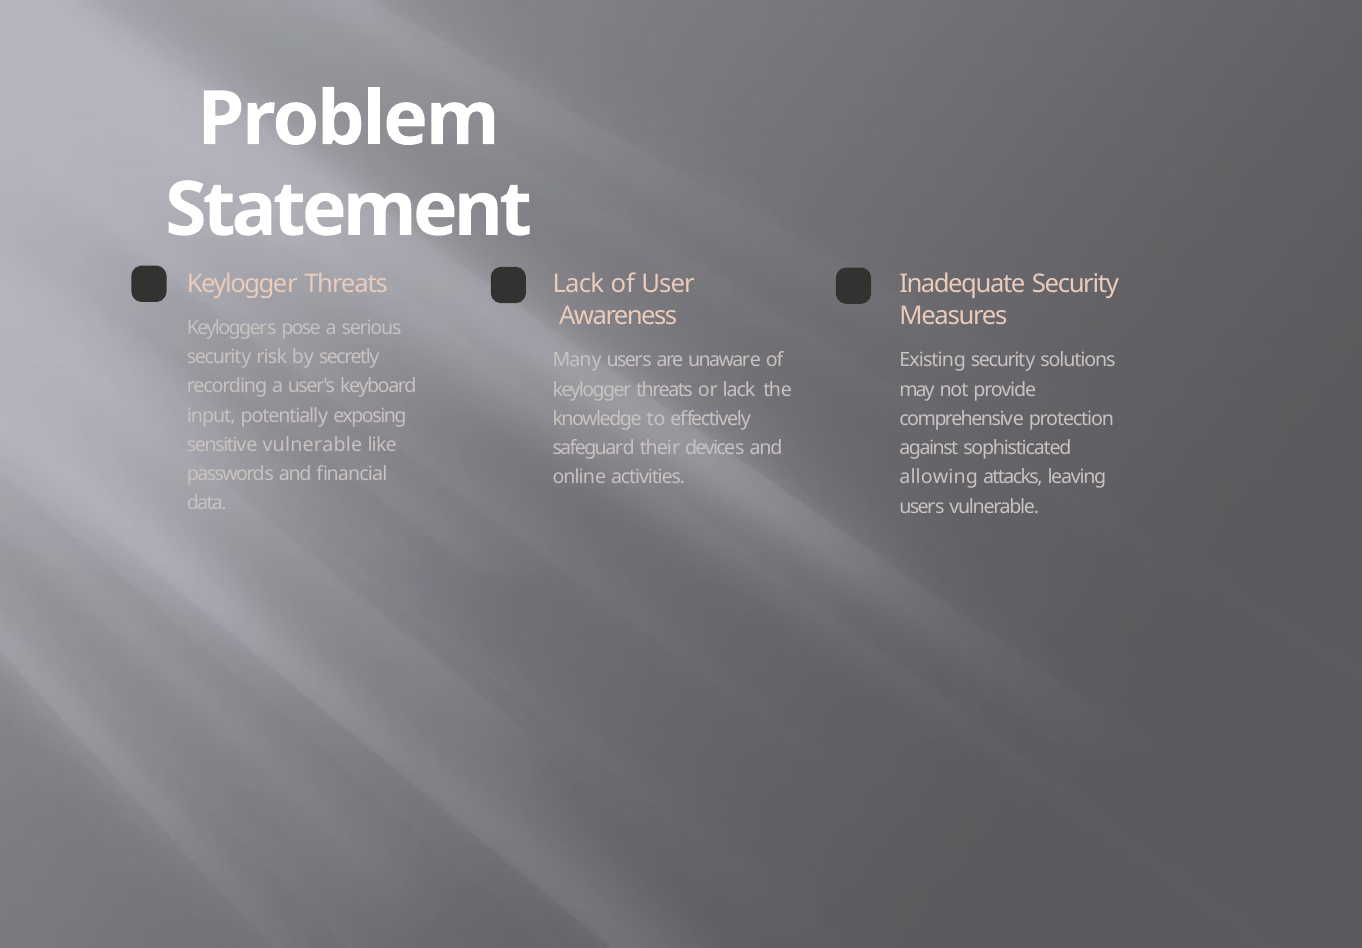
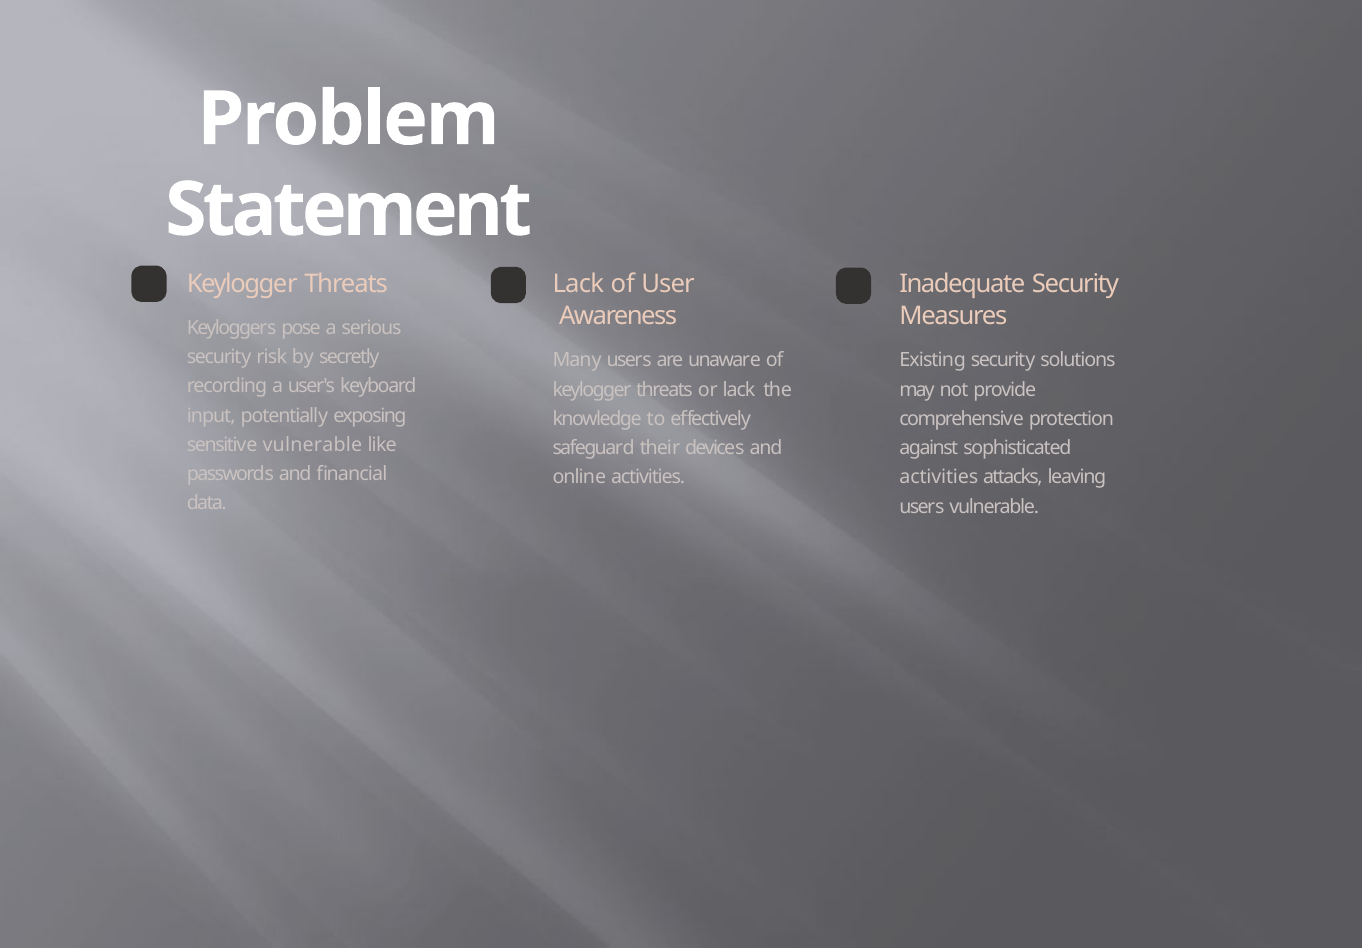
allowing at (939, 478): allowing -> activities
